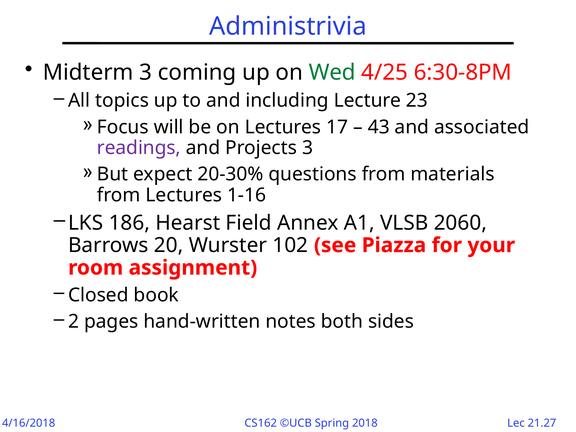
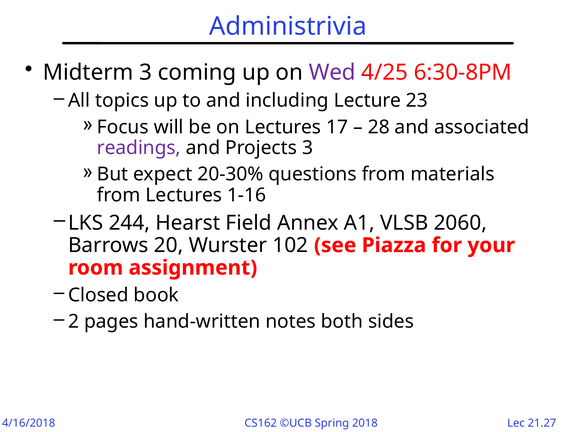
Wed colour: green -> purple
43: 43 -> 28
186: 186 -> 244
